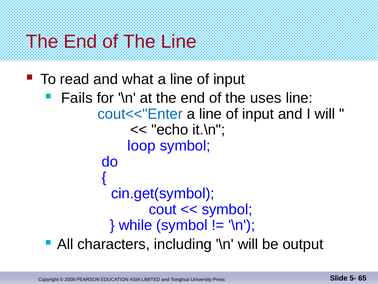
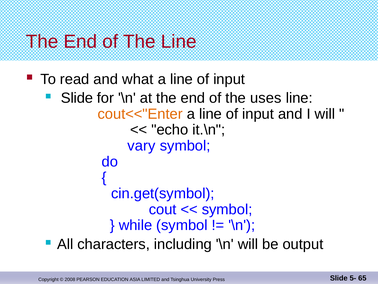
Fails at (77, 98): Fails -> Slide
cout<<"Enter colour: blue -> orange
loop: loop -> vary
